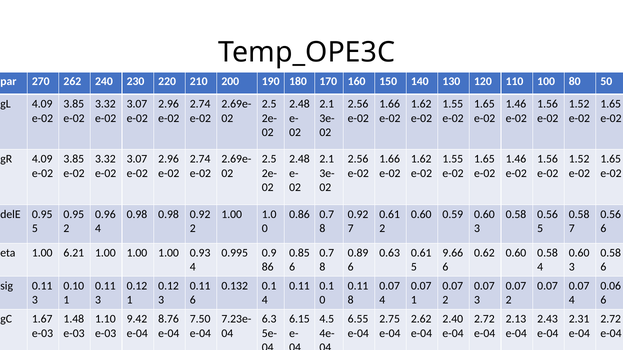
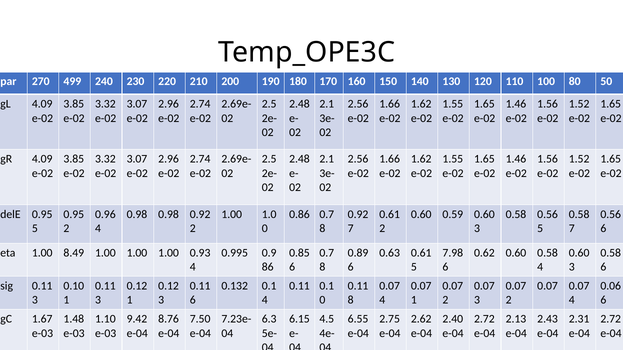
262: 262 -> 499
6.21: 6.21 -> 8.49
9.66: 9.66 -> 7.98
